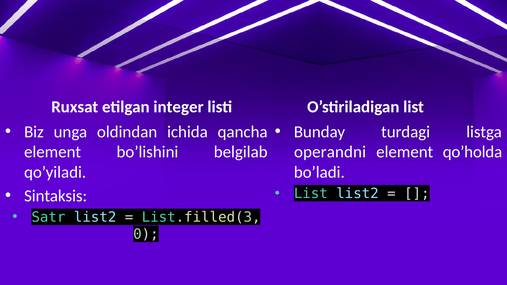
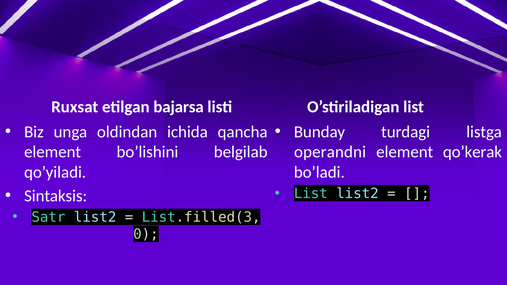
integer: integer -> bajarsa
qo’holda: qo’holda -> qo’kerak
